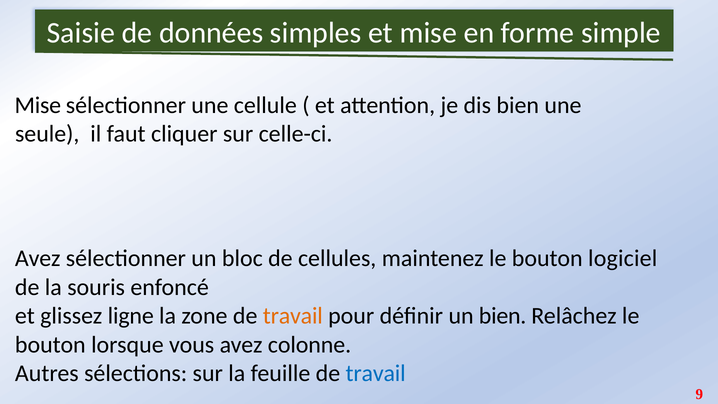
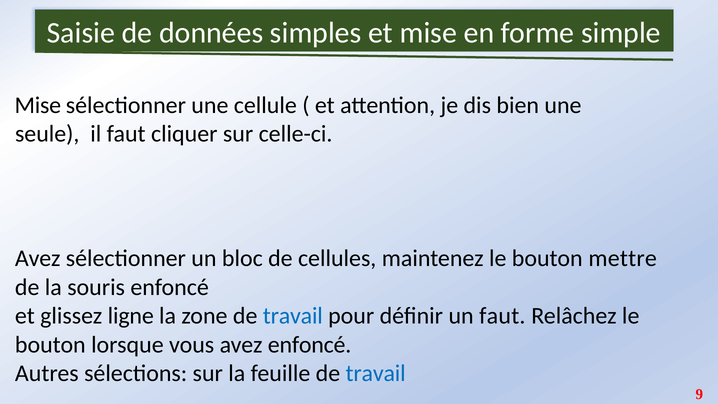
logiciel: logiciel -> mettre
travail at (293, 316) colour: orange -> blue
un bien: bien -> faut
avez colonne: colonne -> enfoncé
